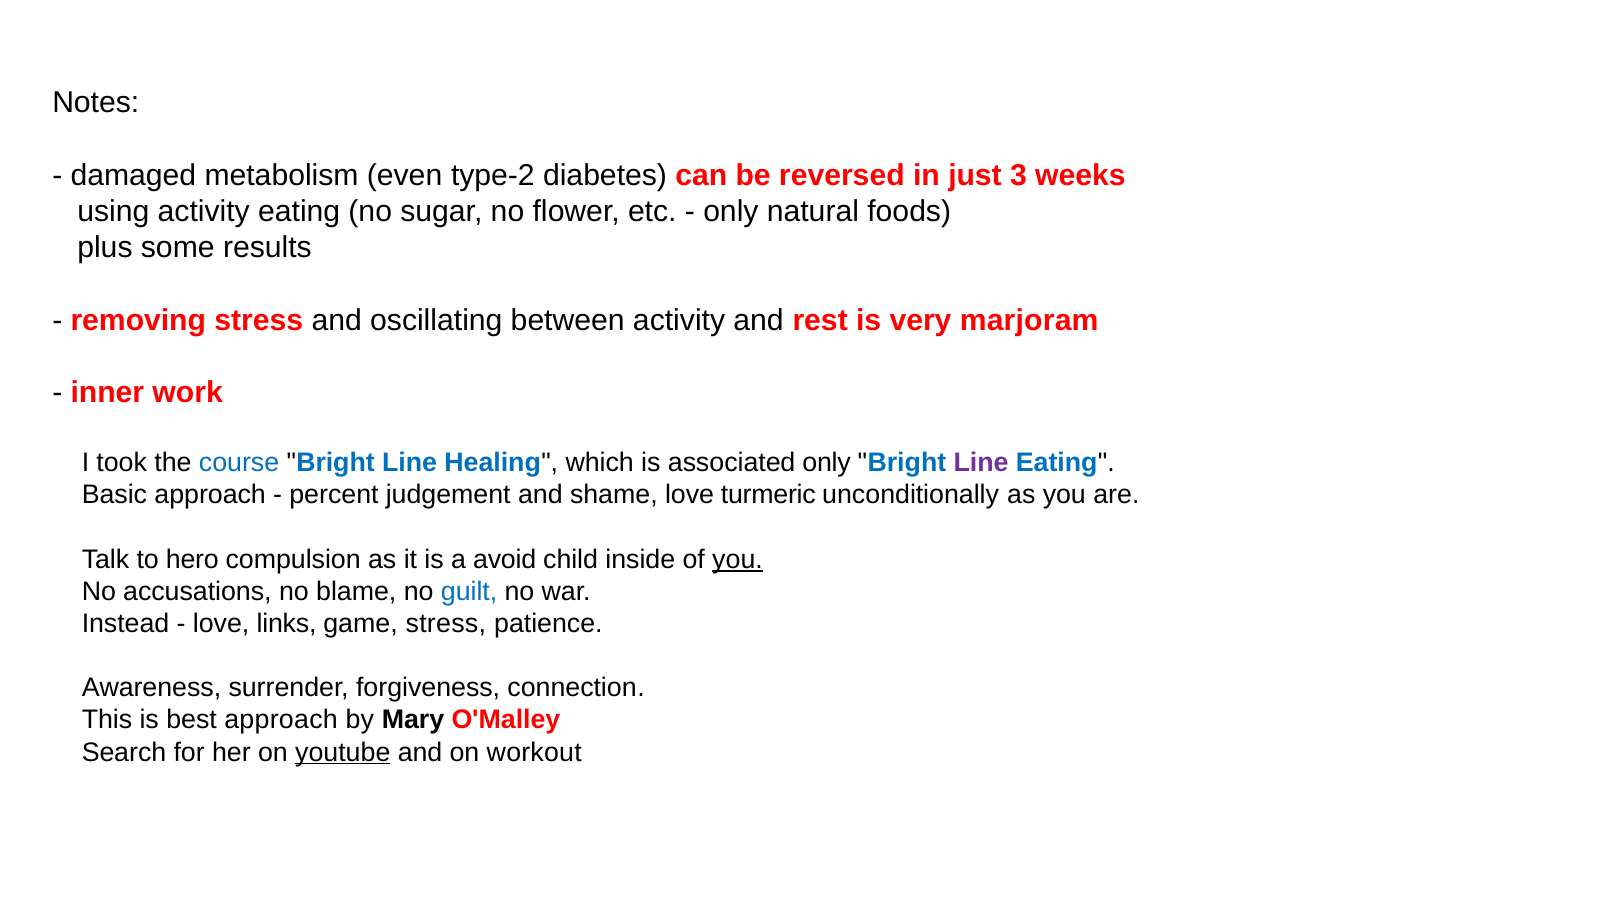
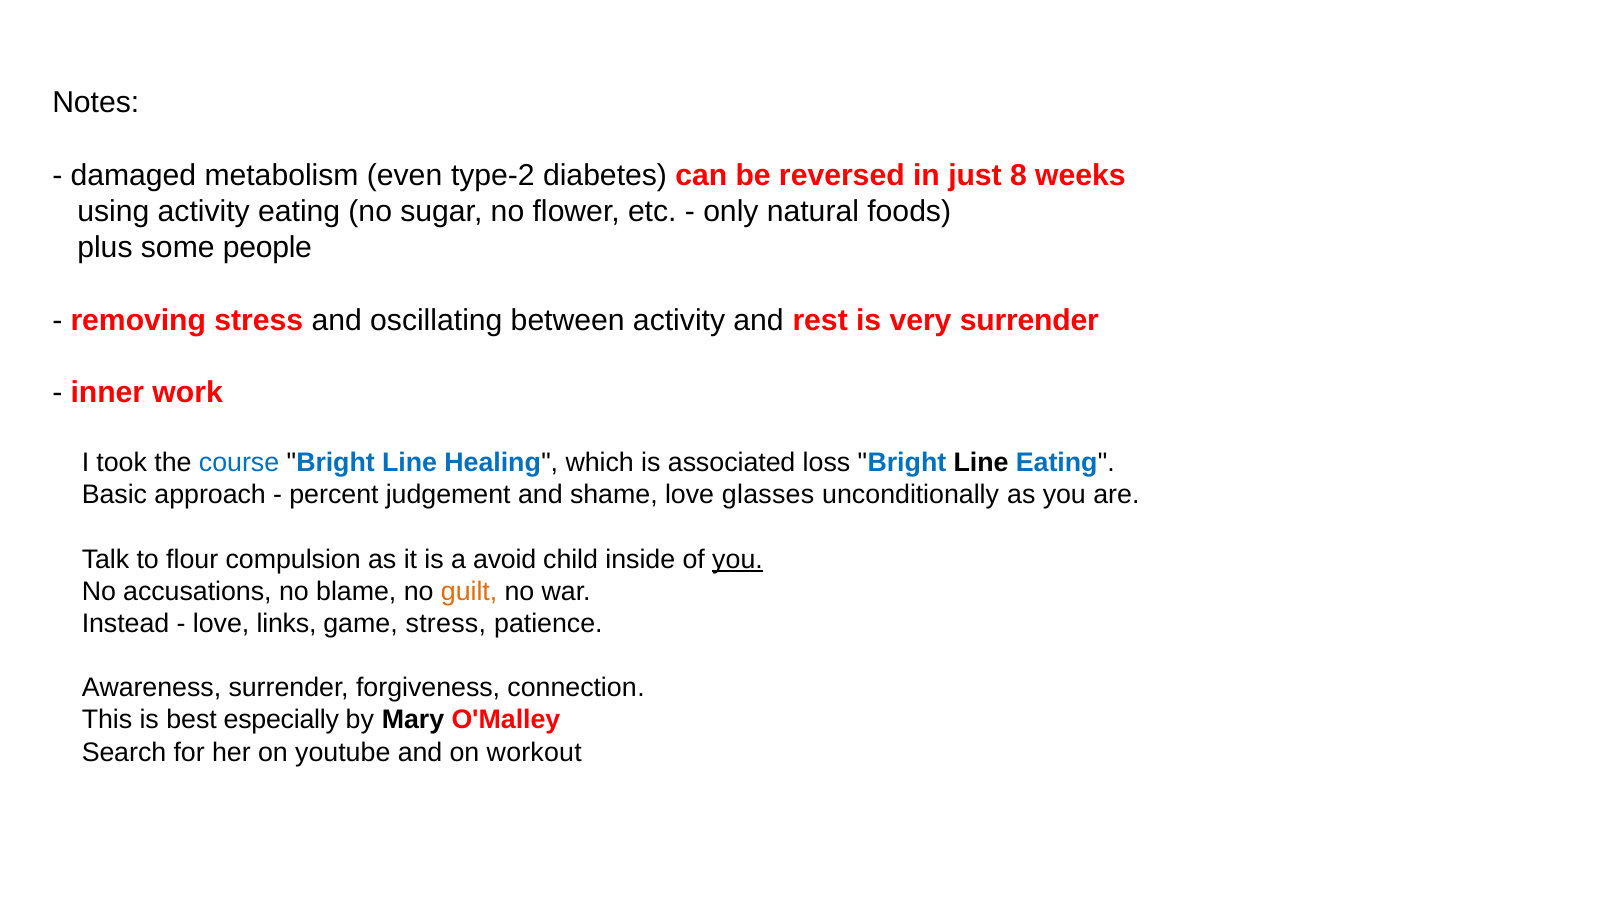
3: 3 -> 8
results: results -> people
very marjoram: marjoram -> surrender
associated only: only -> loss
Line at (981, 462) colour: purple -> black
turmeric: turmeric -> glasses
hero: hero -> flour
guilt colour: blue -> orange
best approach: approach -> especially
youtube underline: present -> none
